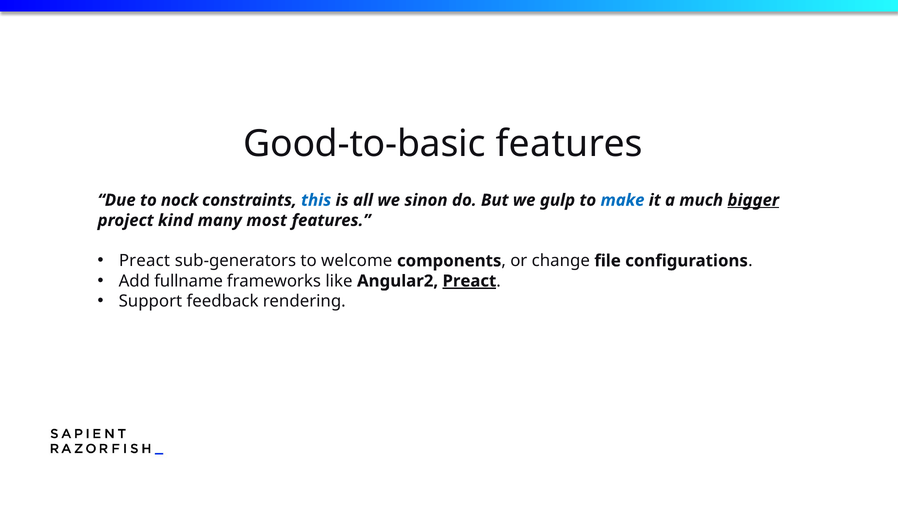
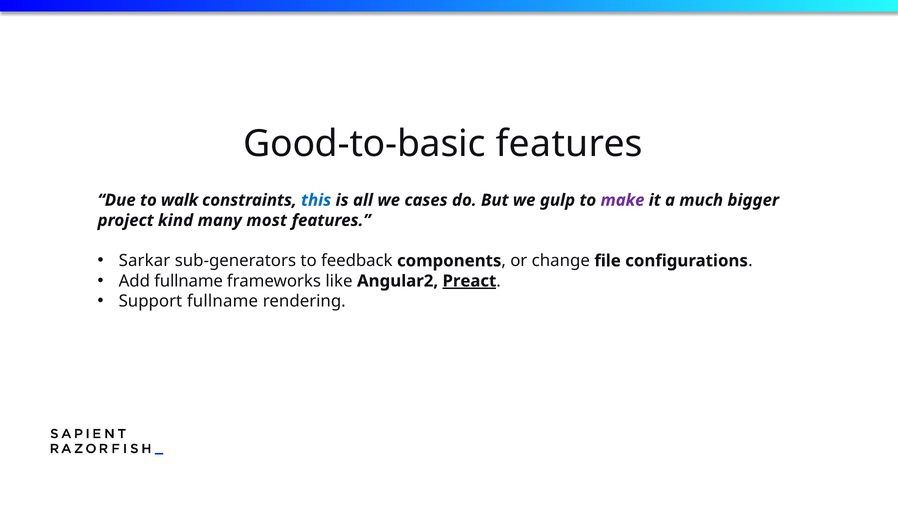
nock: nock -> walk
sinon: sinon -> cases
make colour: blue -> purple
bigger underline: present -> none
Preact at (144, 261): Preact -> Sarkar
welcome: welcome -> feedback
Support feedback: feedback -> fullname
